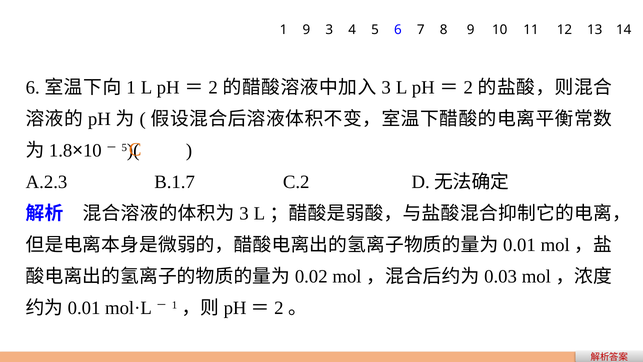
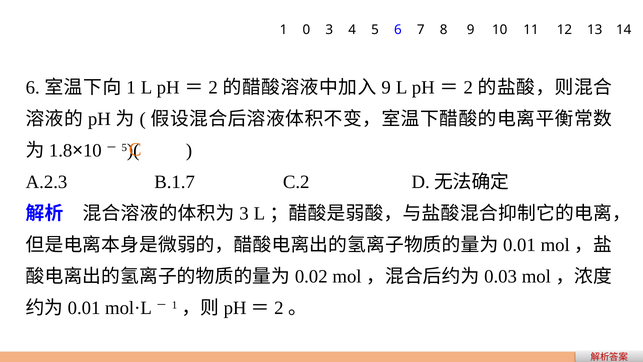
1 9: 9 -> 0
3 at (386, 87): 3 -> 9
